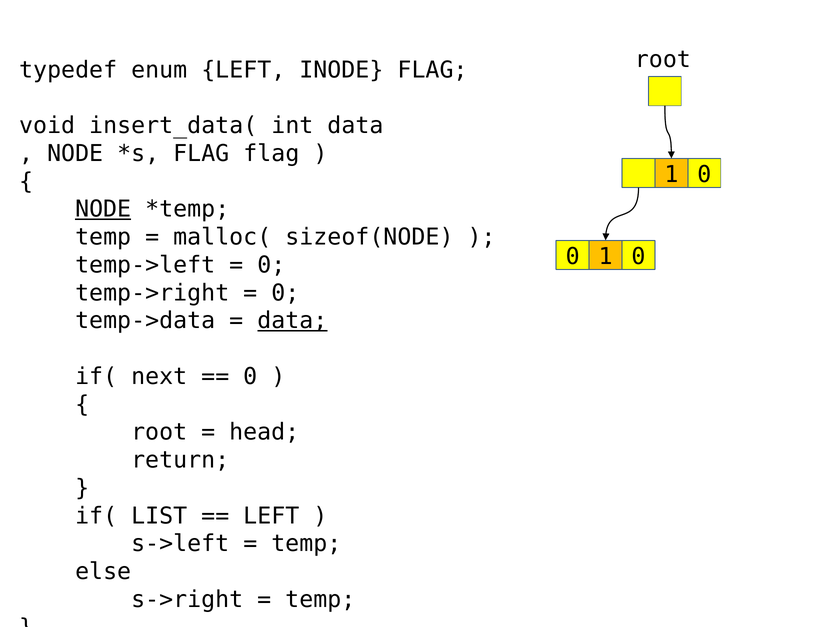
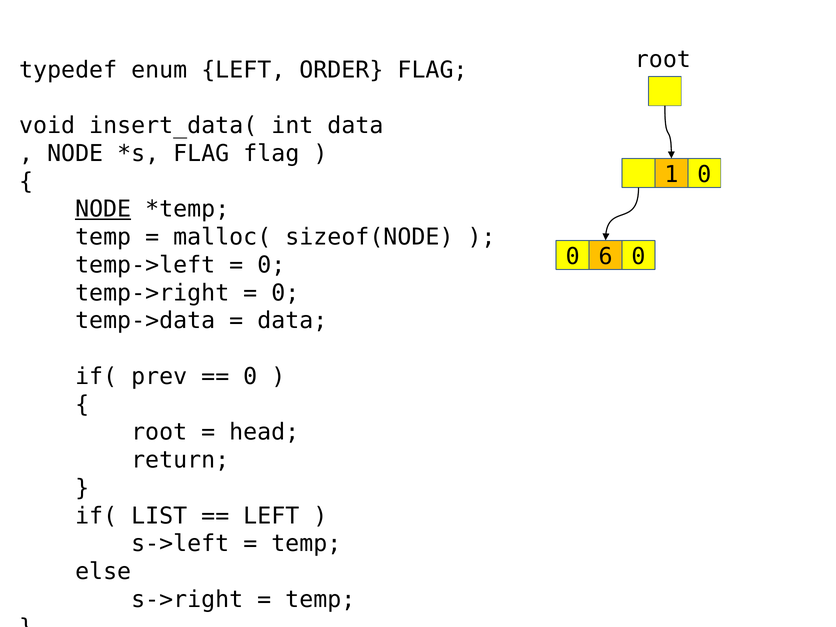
INODE: INODE -> ORDER
0 1: 1 -> 6
data at (292, 321) underline: present -> none
next: next -> prev
